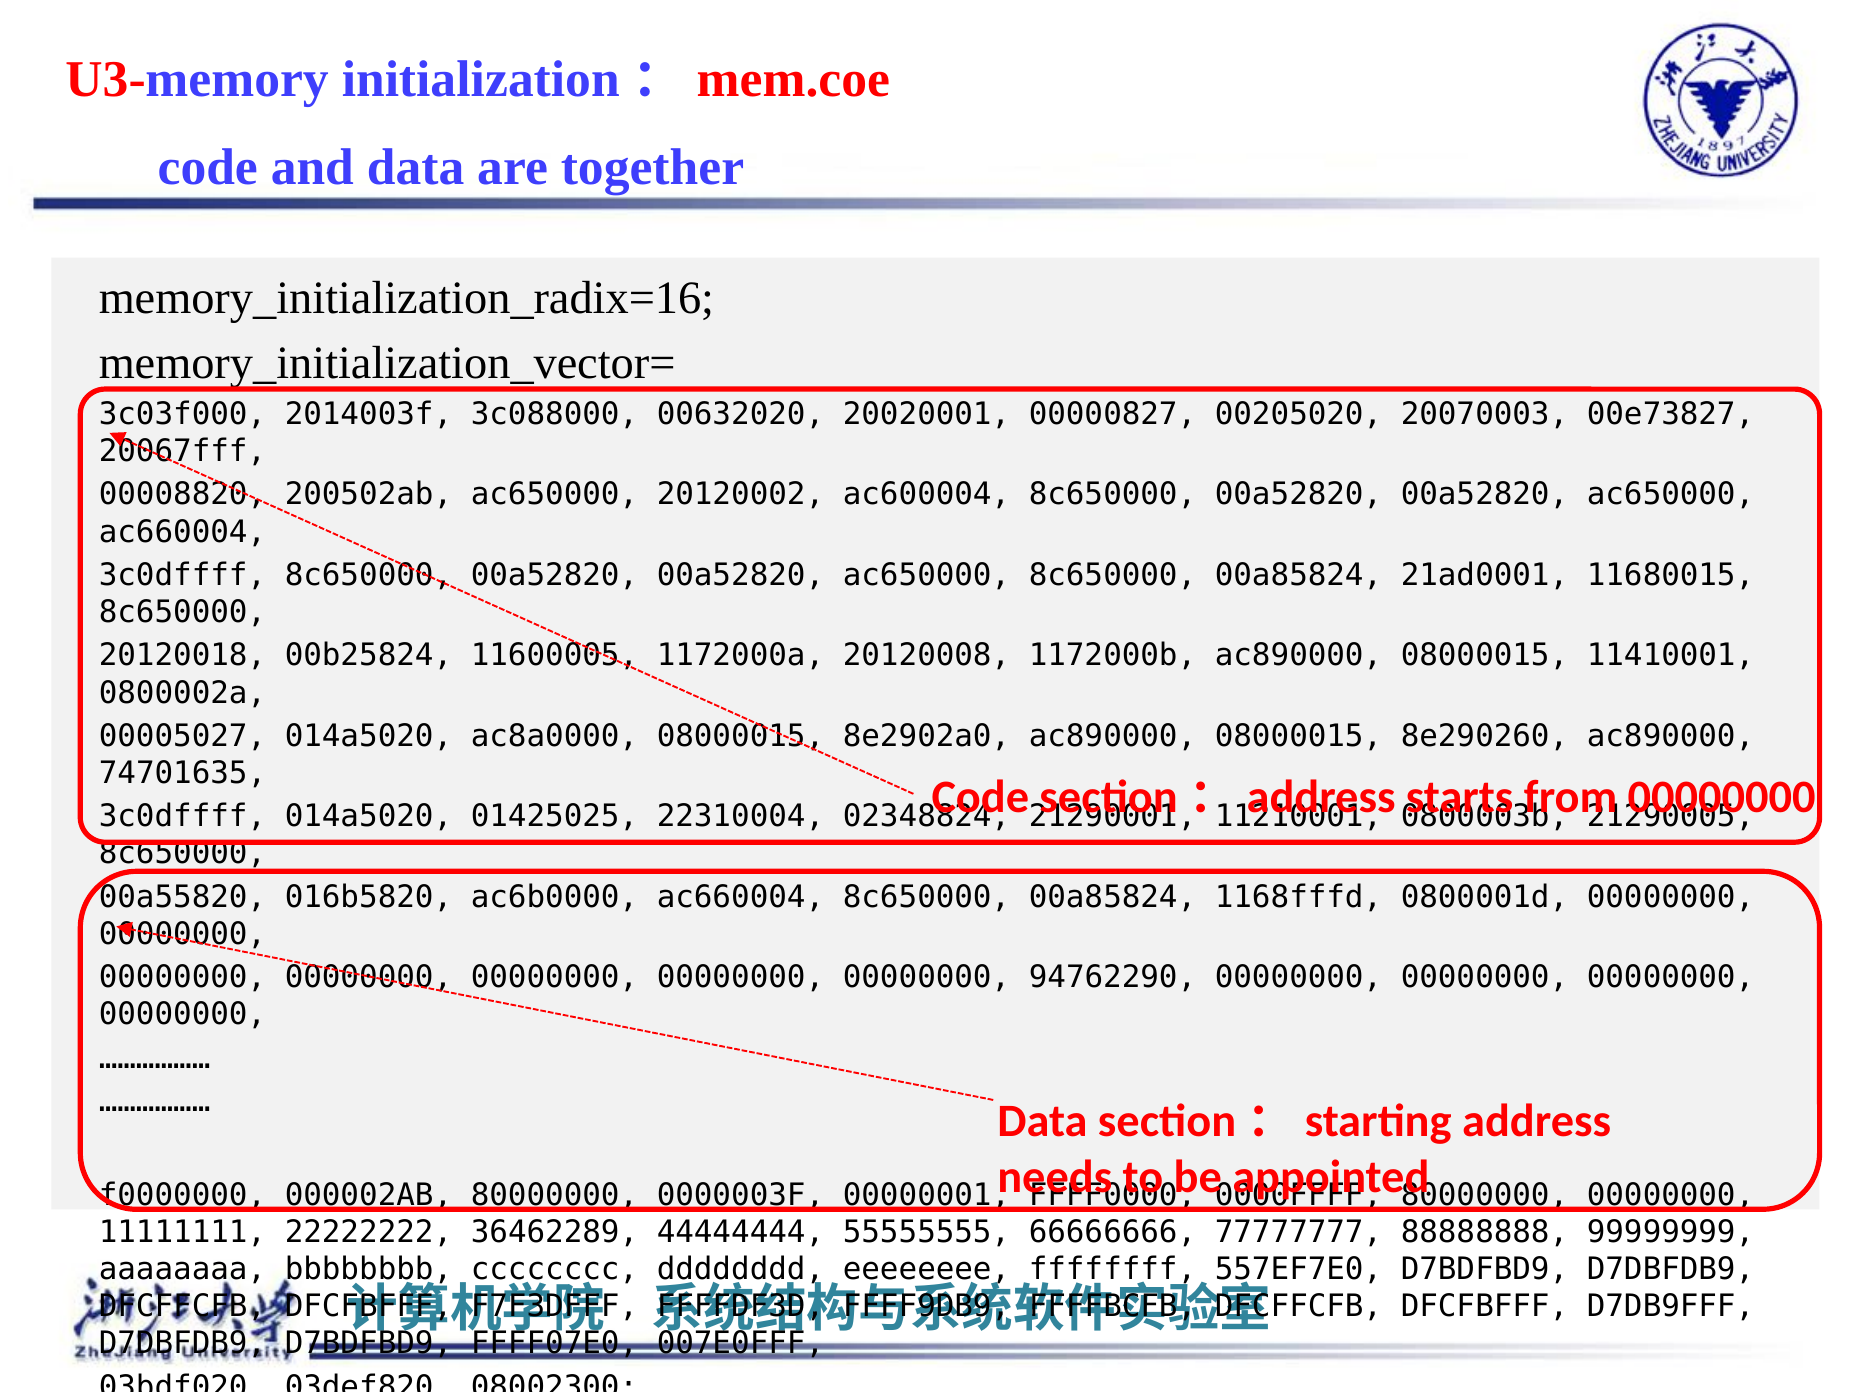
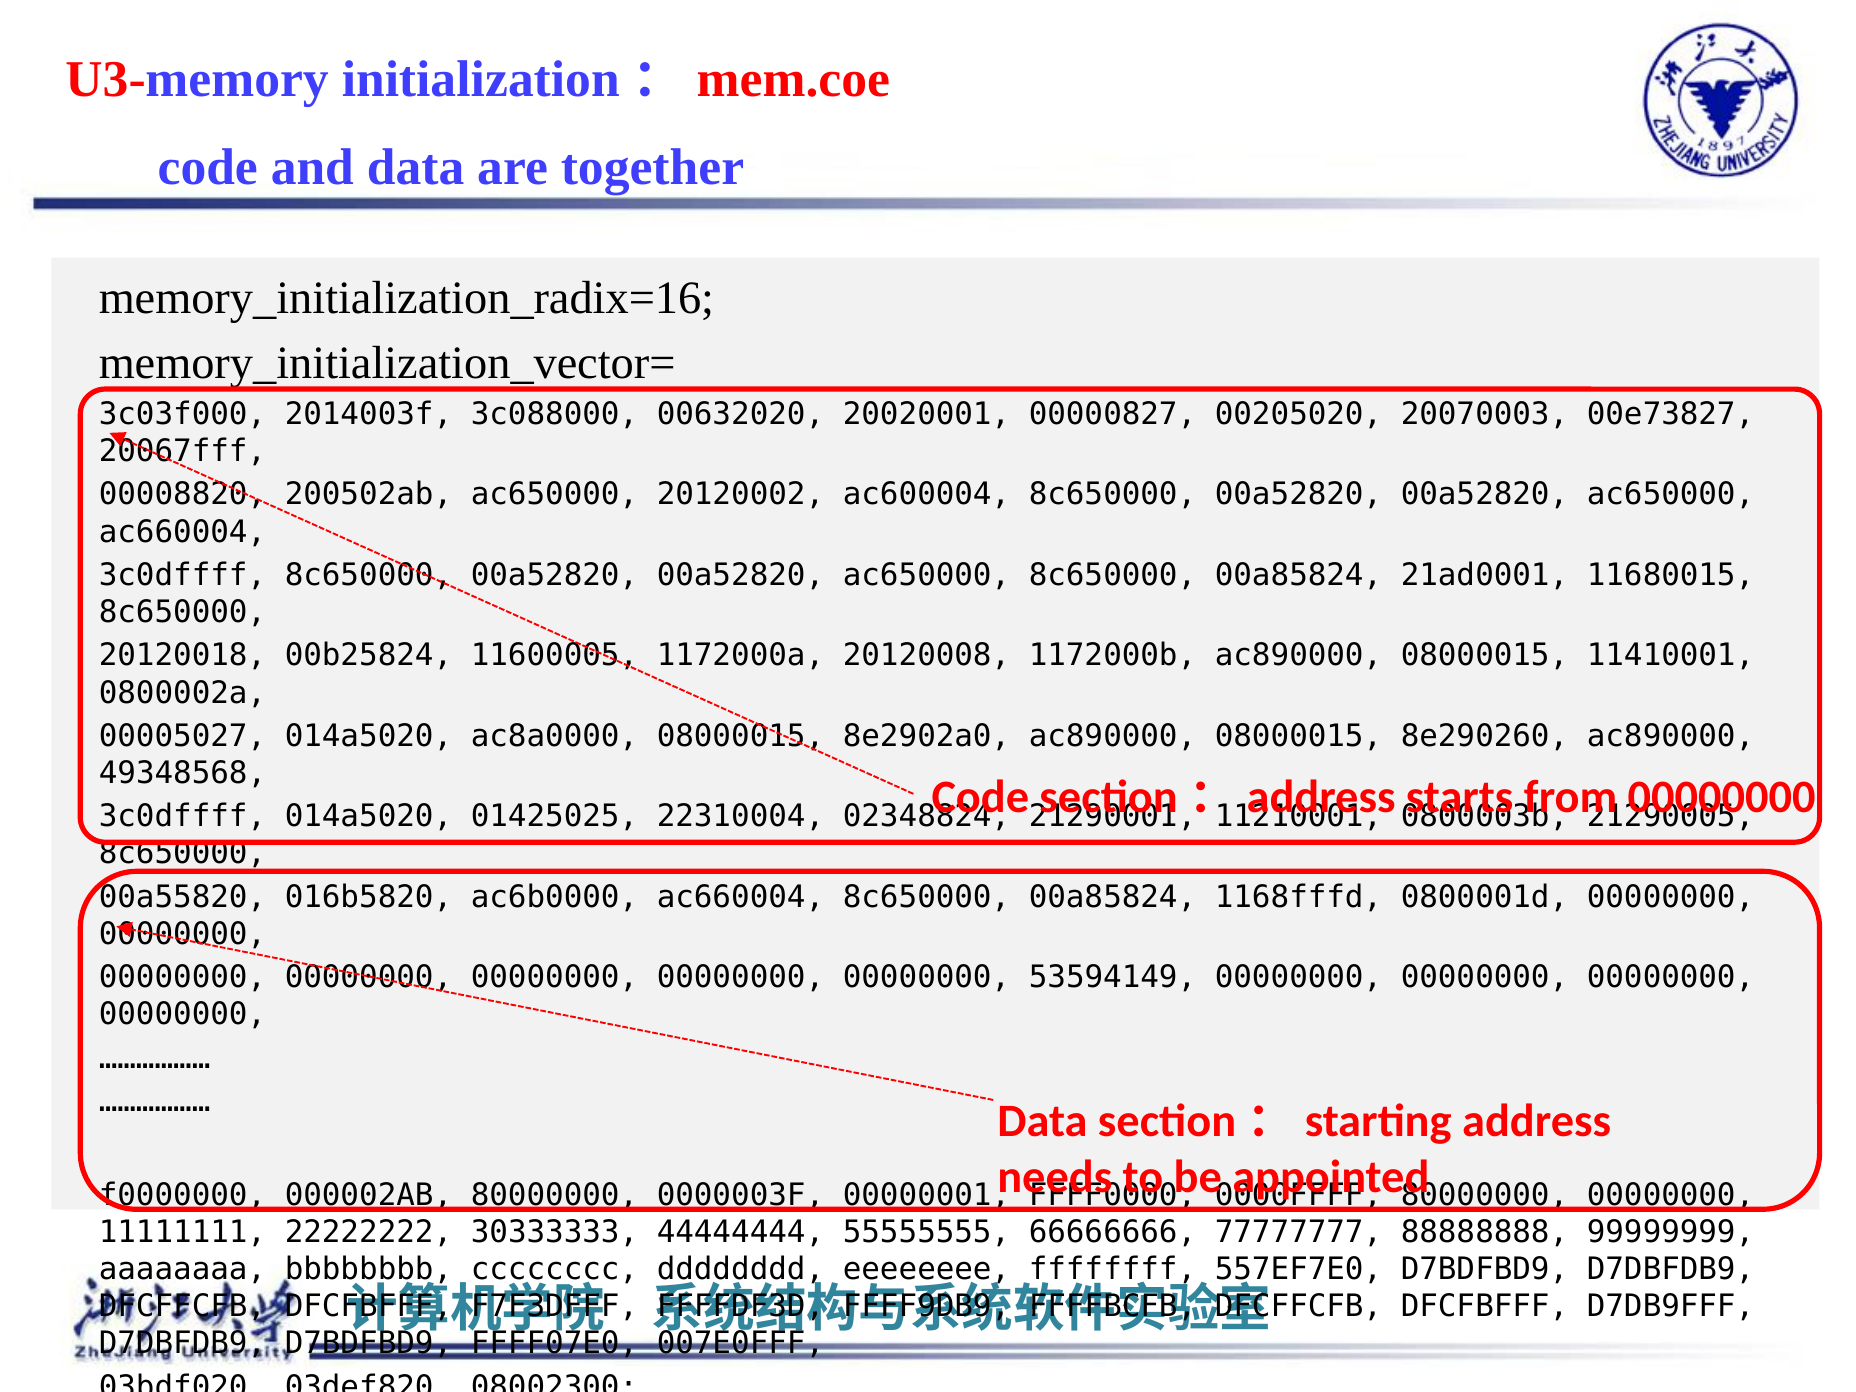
74701635: 74701635 -> 49348568
94762290: 94762290 -> 53594149
36462289: 36462289 -> 30333333
